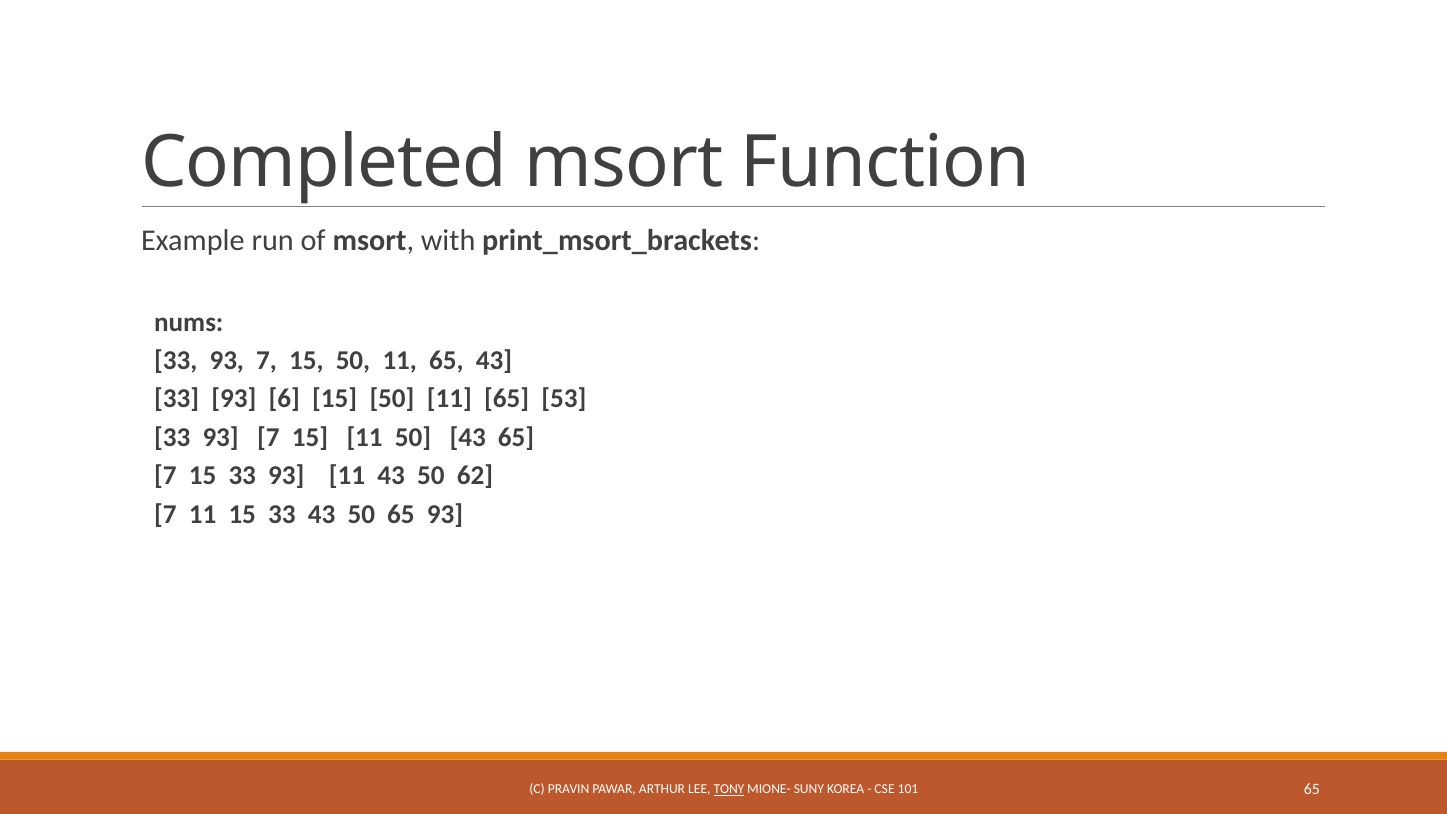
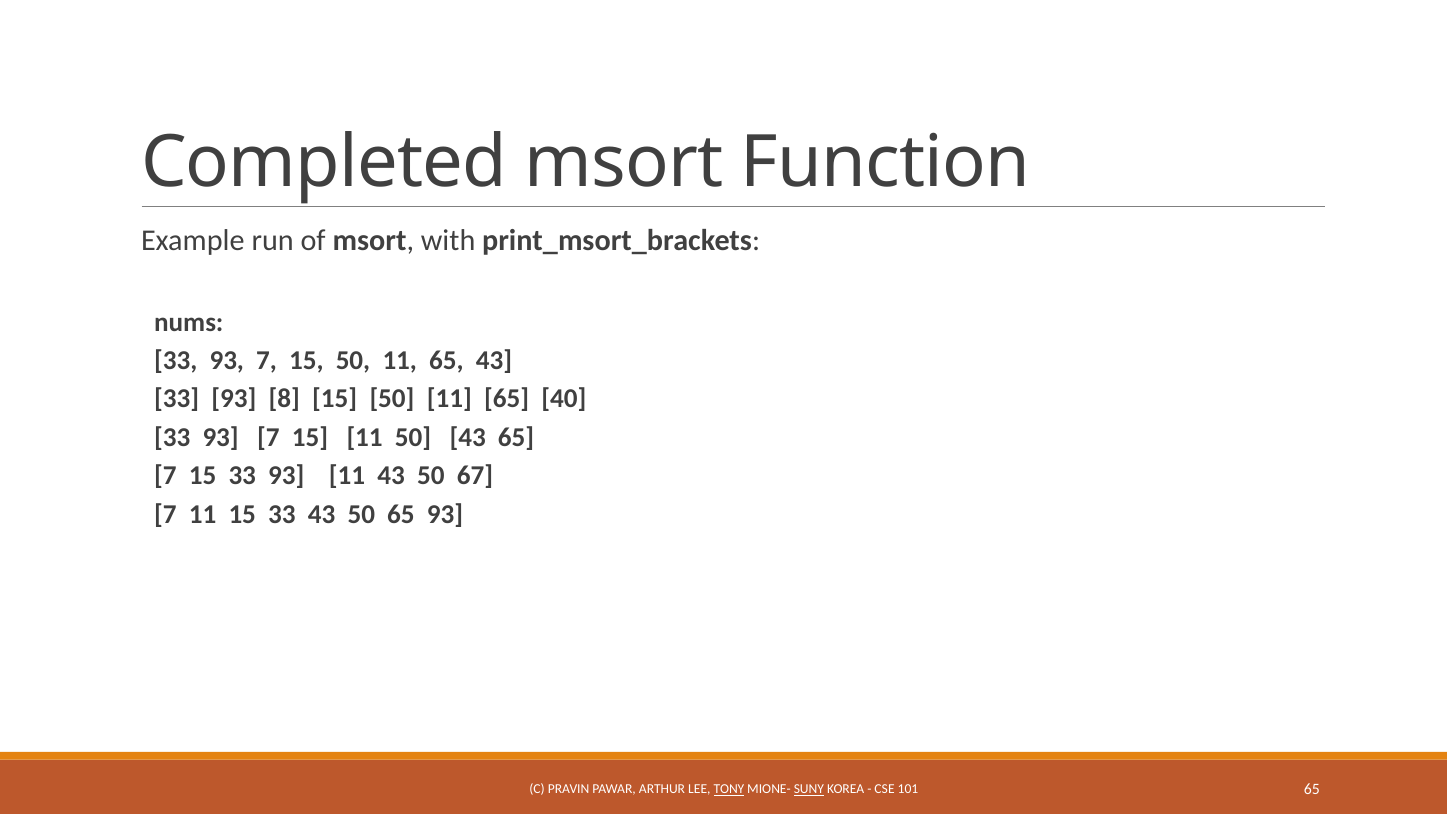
6: 6 -> 8
53: 53 -> 40
62: 62 -> 67
SUNY underline: none -> present
